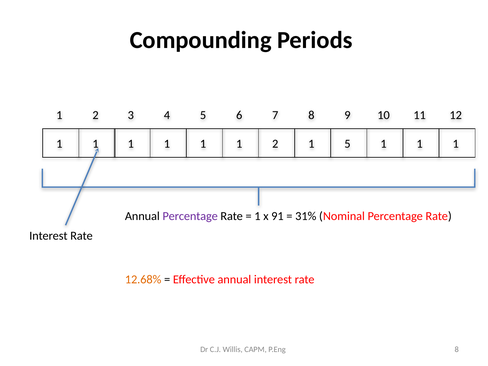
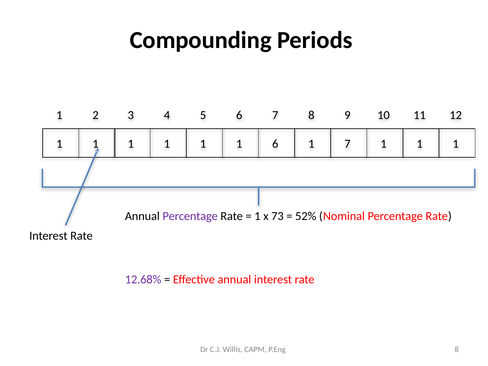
1 2: 2 -> 6
1 5: 5 -> 7
91: 91 -> 73
31%: 31% -> 52%
12.68% colour: orange -> purple
